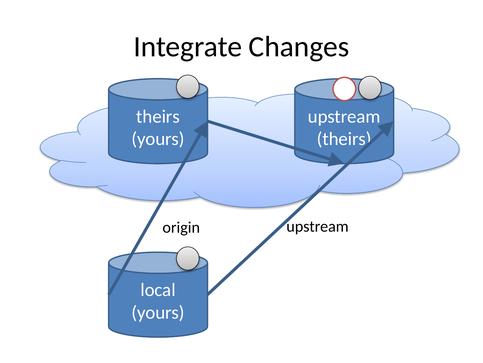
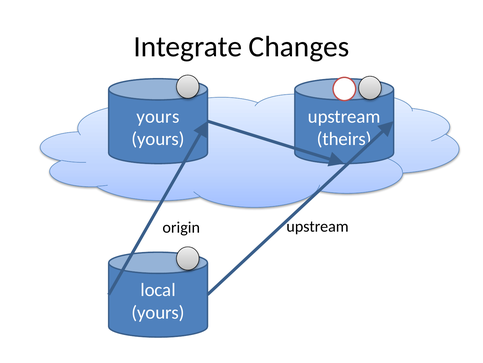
theirs at (158, 116): theirs -> yours
